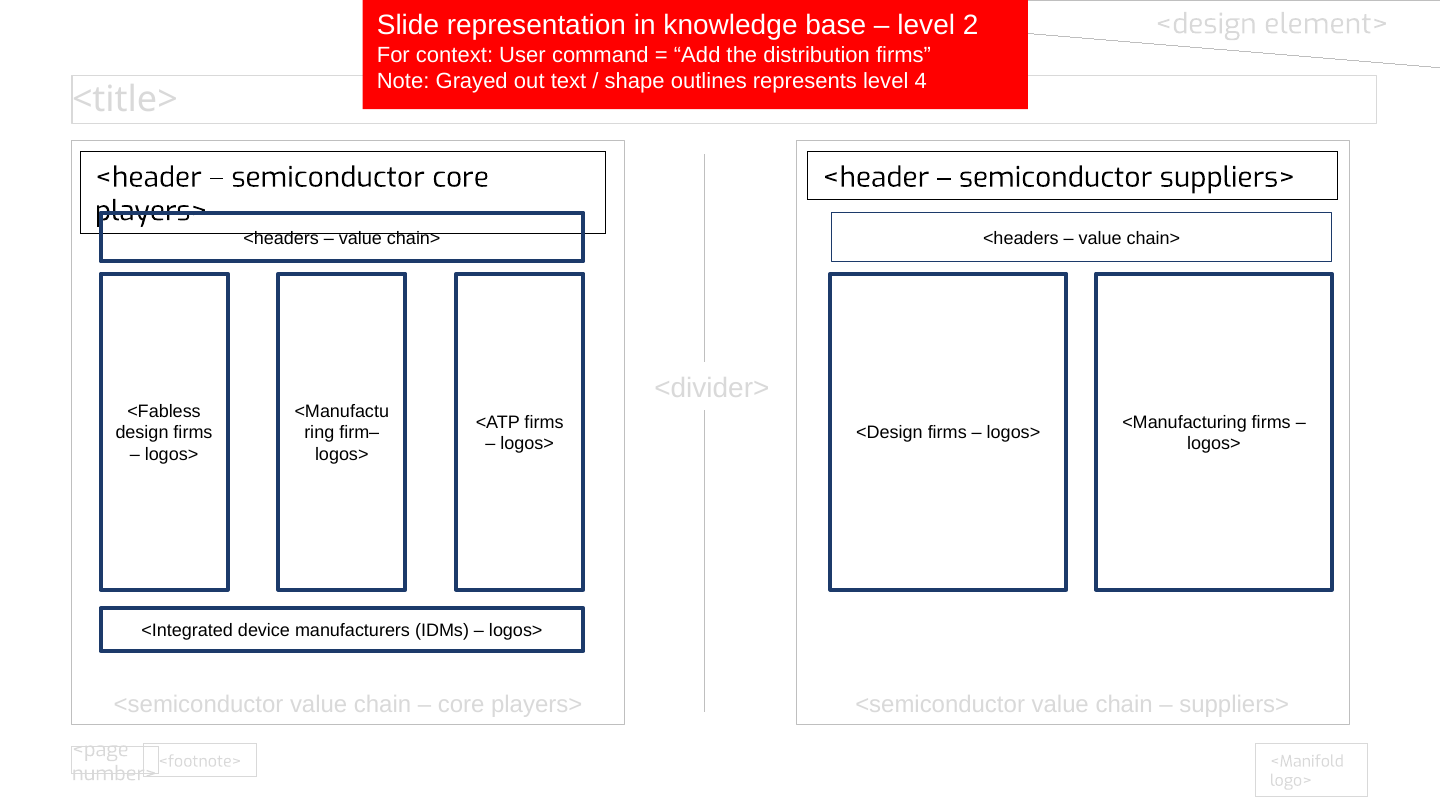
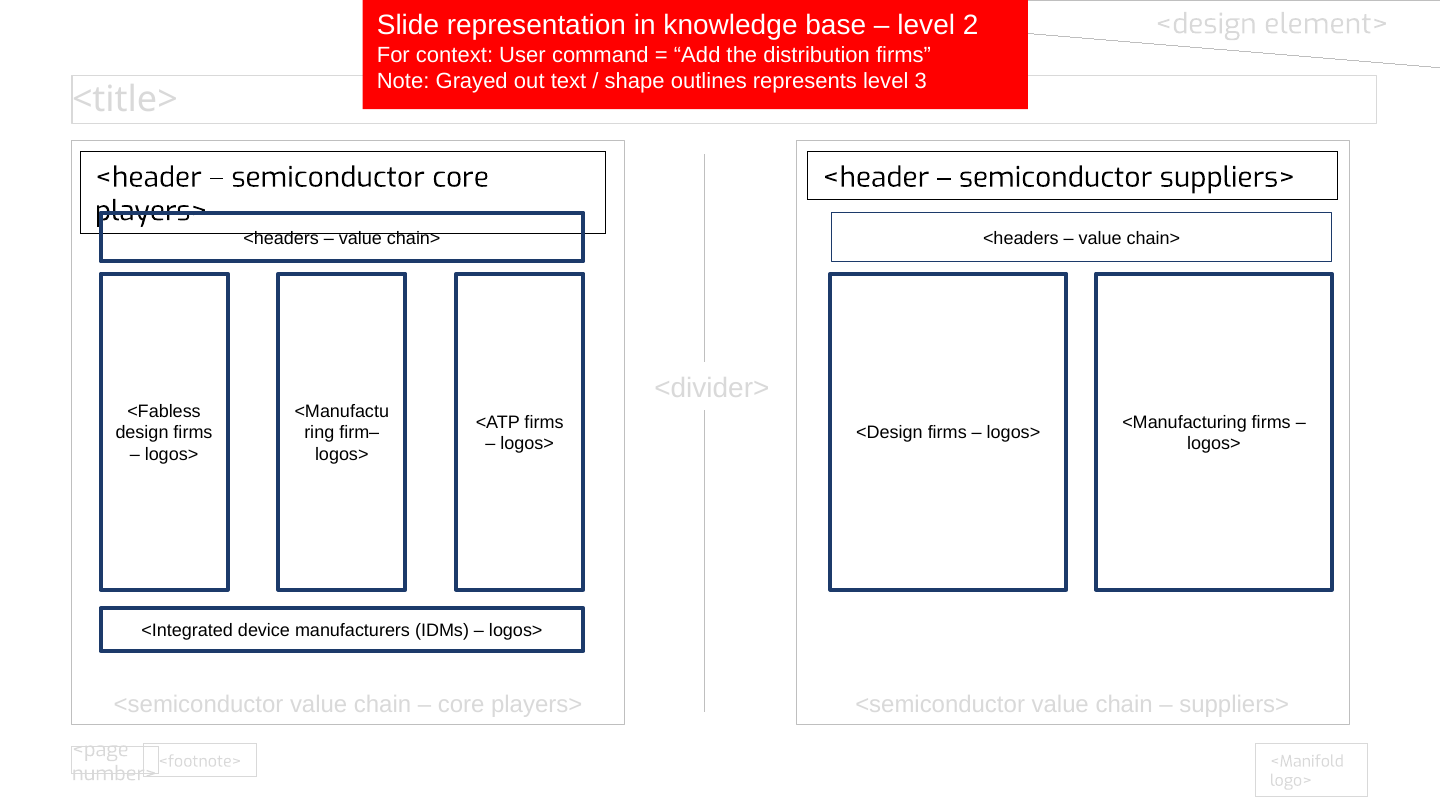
4: 4 -> 3
